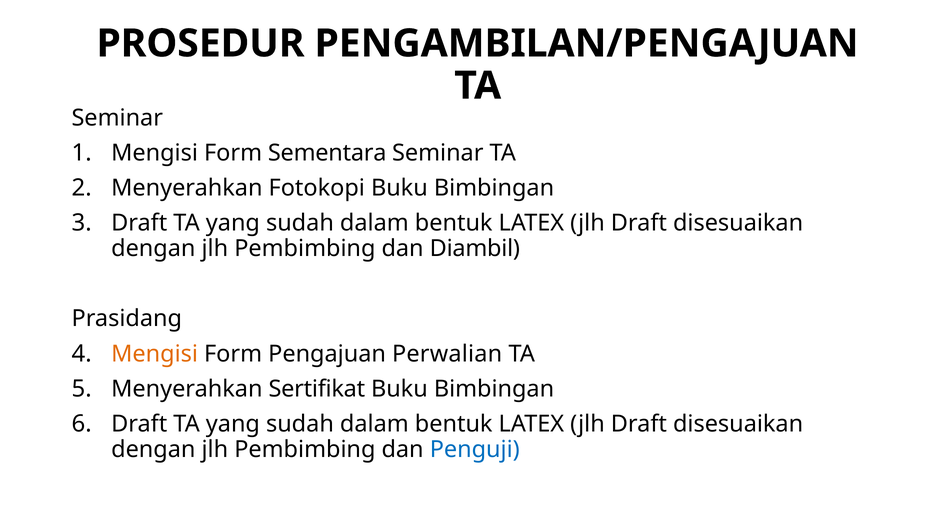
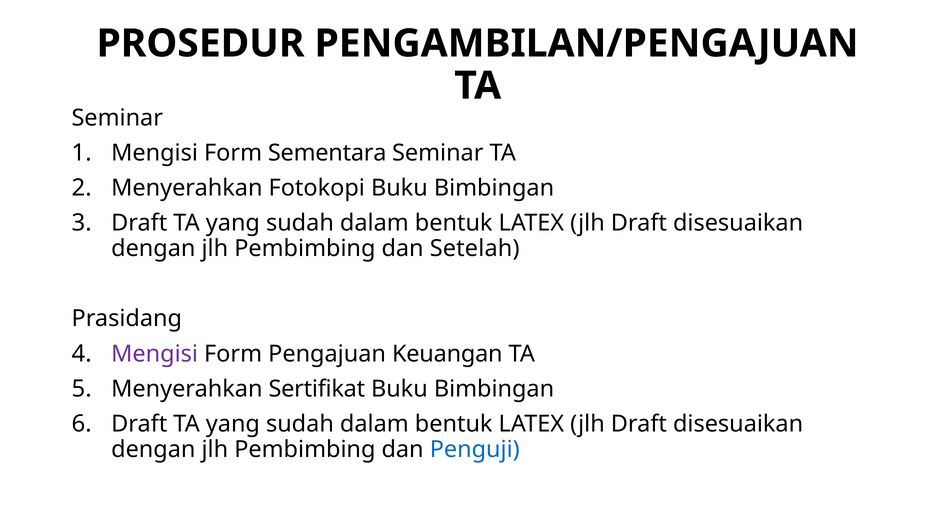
Diambil: Diambil -> Setelah
Mengisi at (155, 354) colour: orange -> purple
Perwalian: Perwalian -> Keuangan
